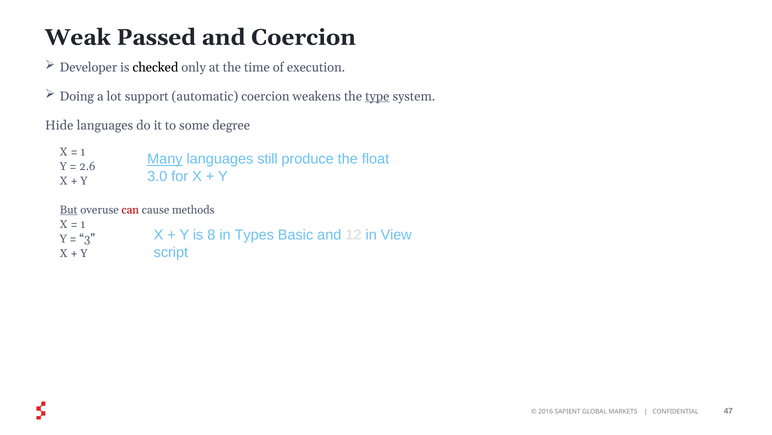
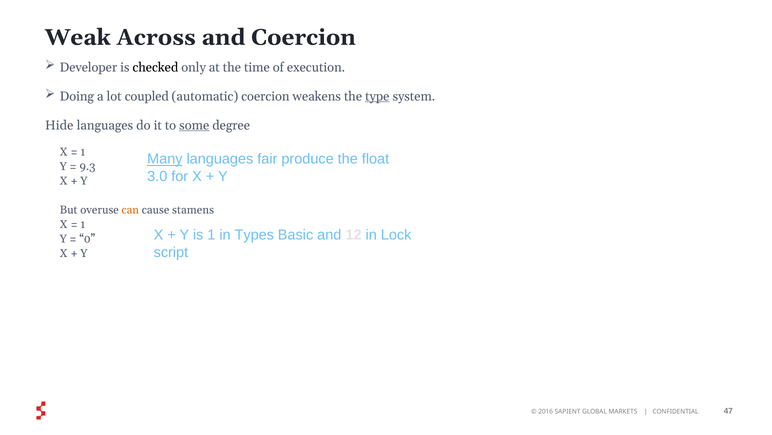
Passed: Passed -> Across
support: support -> coupled
some underline: none -> present
still: still -> fair
2.6: 2.6 -> 9.3
But underline: present -> none
can colour: red -> orange
methods: methods -> stamens
is 8: 8 -> 1
View: View -> Lock
3: 3 -> 0
